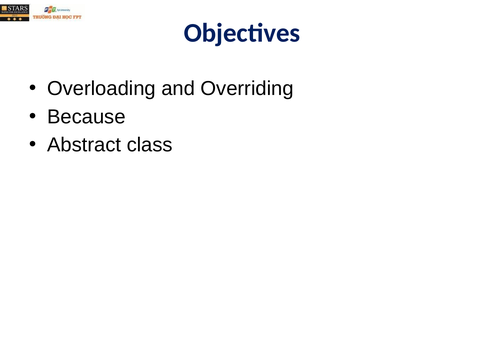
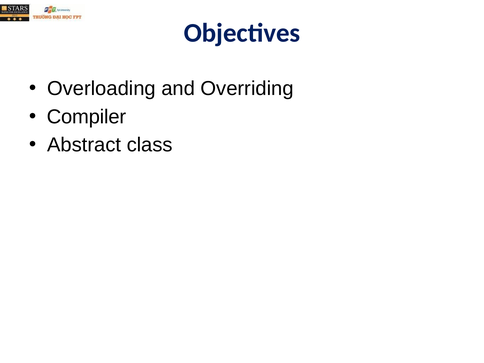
Because: Because -> Compiler
